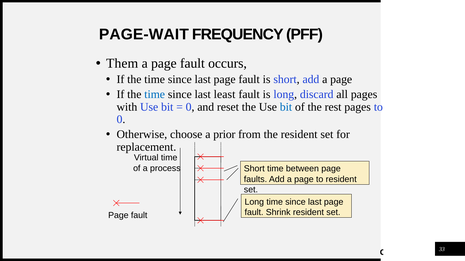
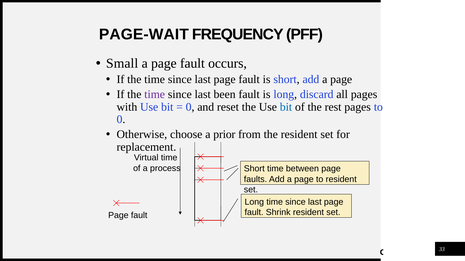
Them: Them -> Small
time at (155, 95) colour: blue -> purple
least: least -> been
